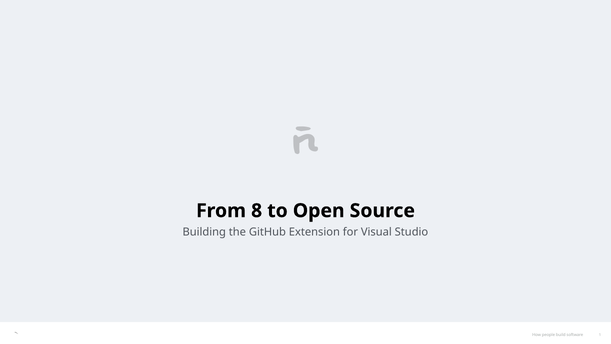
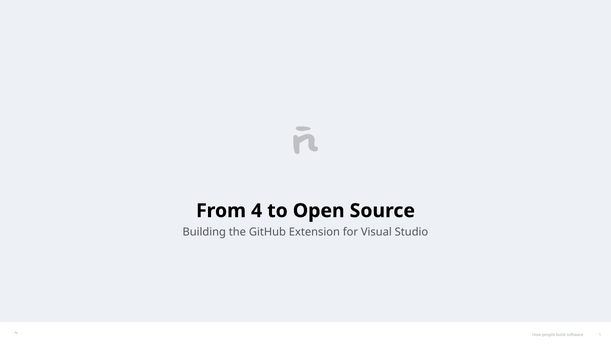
8: 8 -> 4
